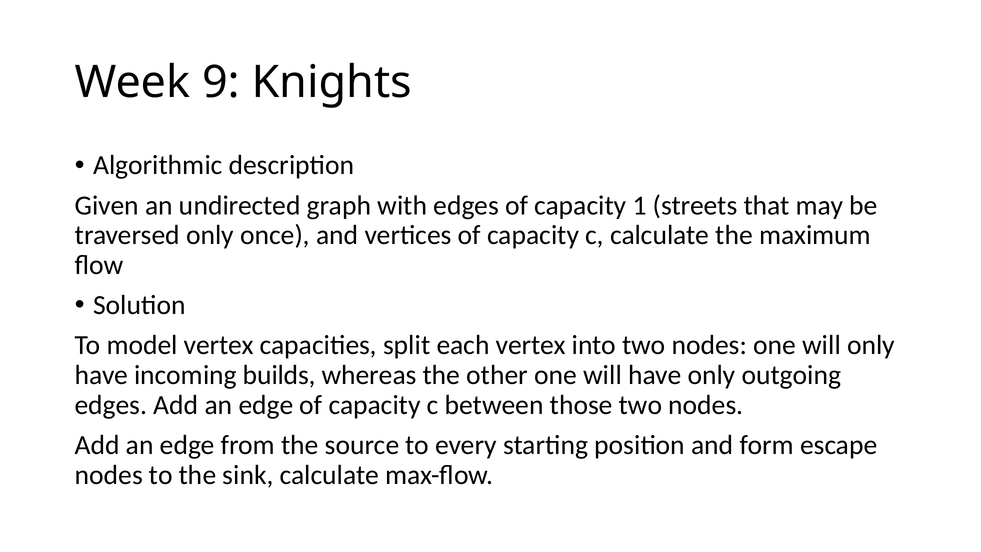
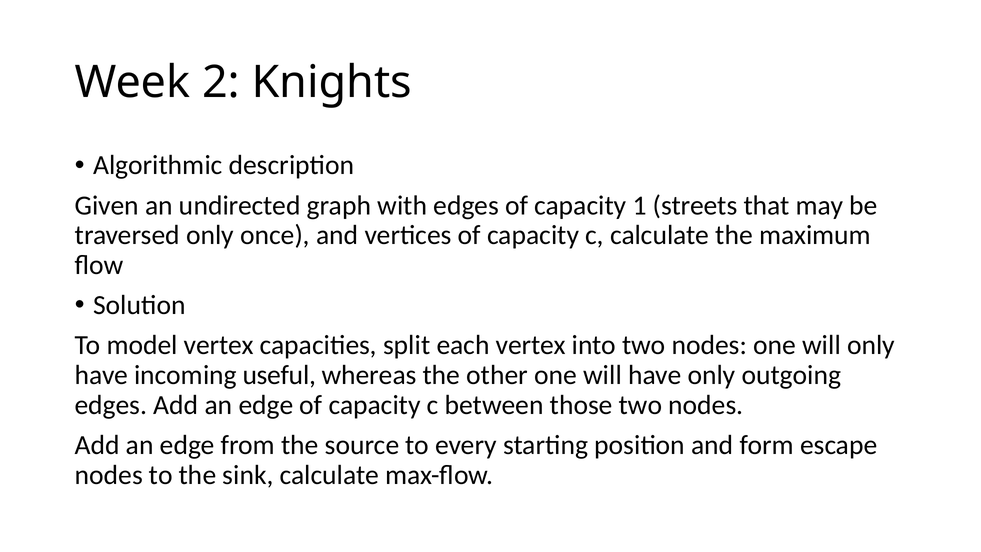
9: 9 -> 2
builds: builds -> useful
